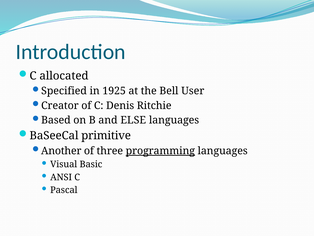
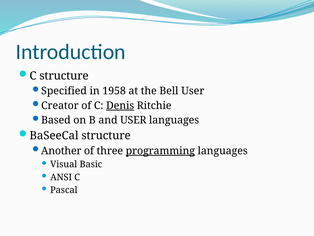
C allocated: allocated -> structure
1925: 1925 -> 1958
Denis underline: none -> present
and ELSE: ELSE -> USER
BaSeeCal primitive: primitive -> structure
